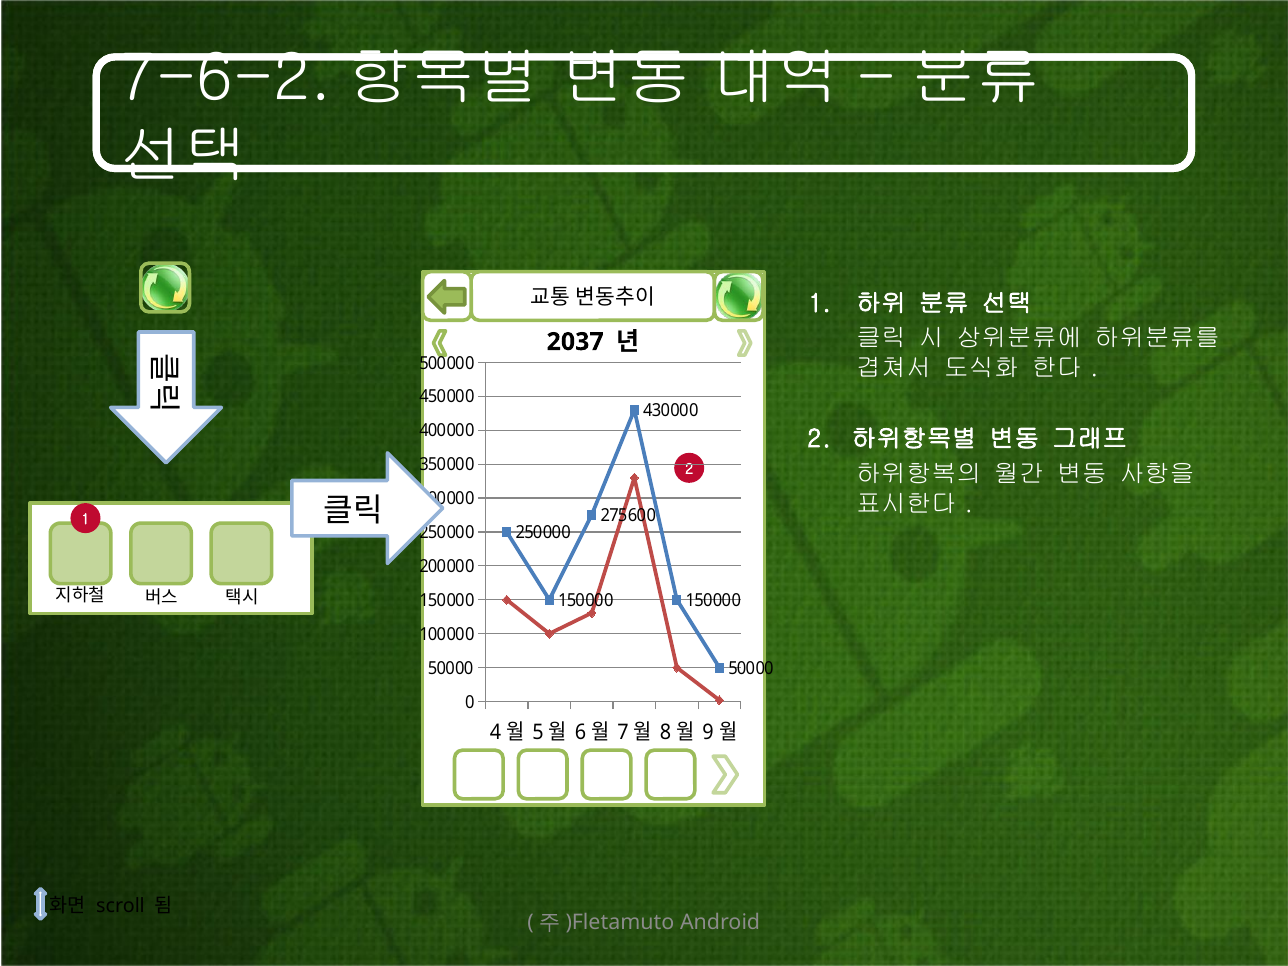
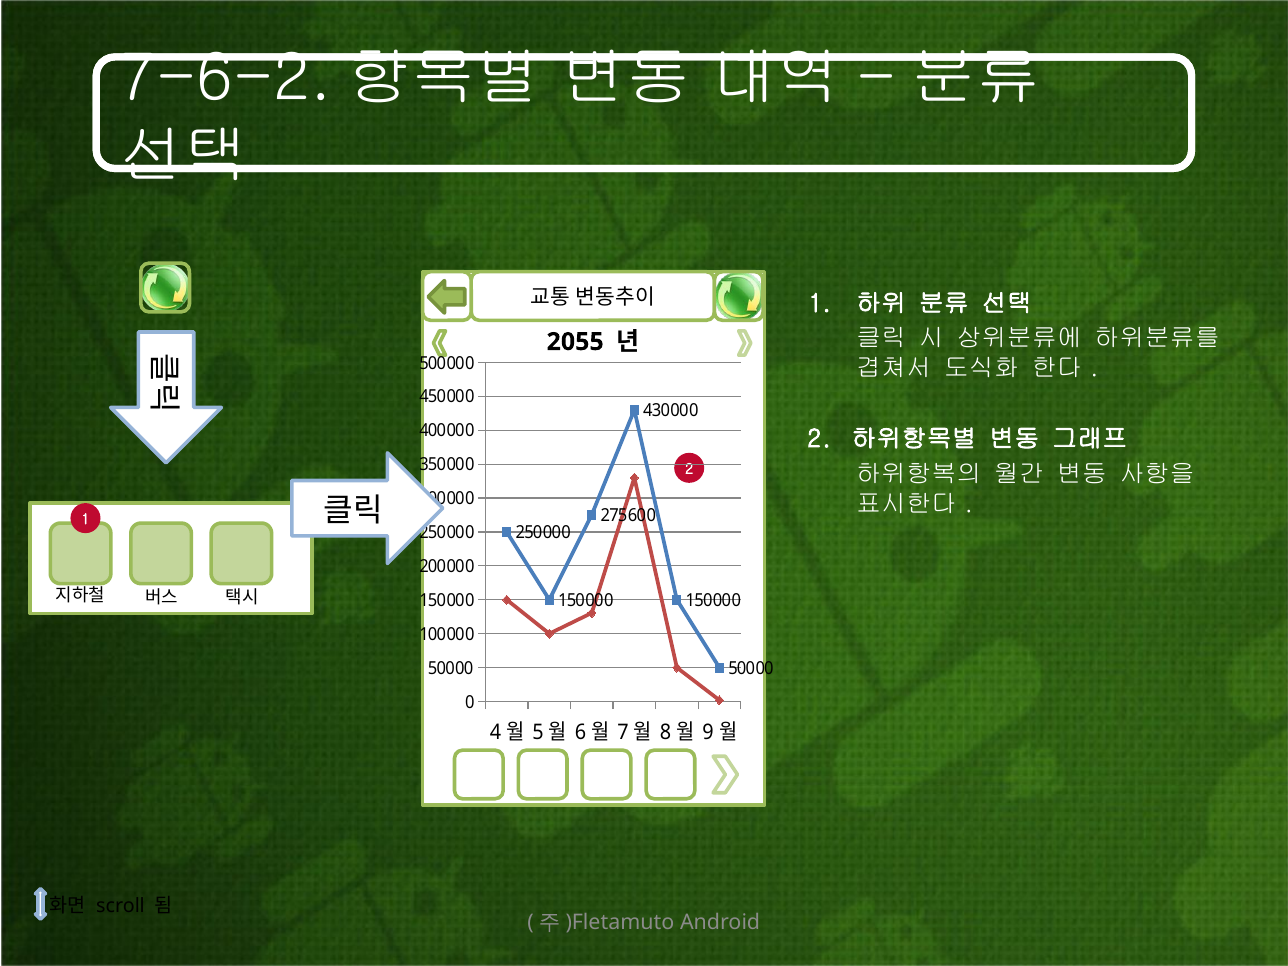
2037: 2037 -> 2055
